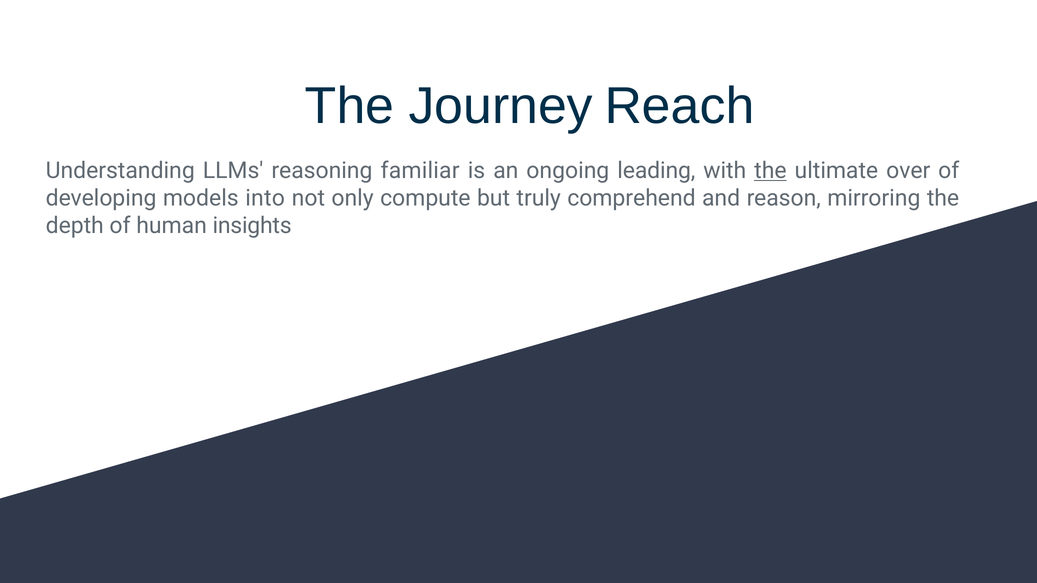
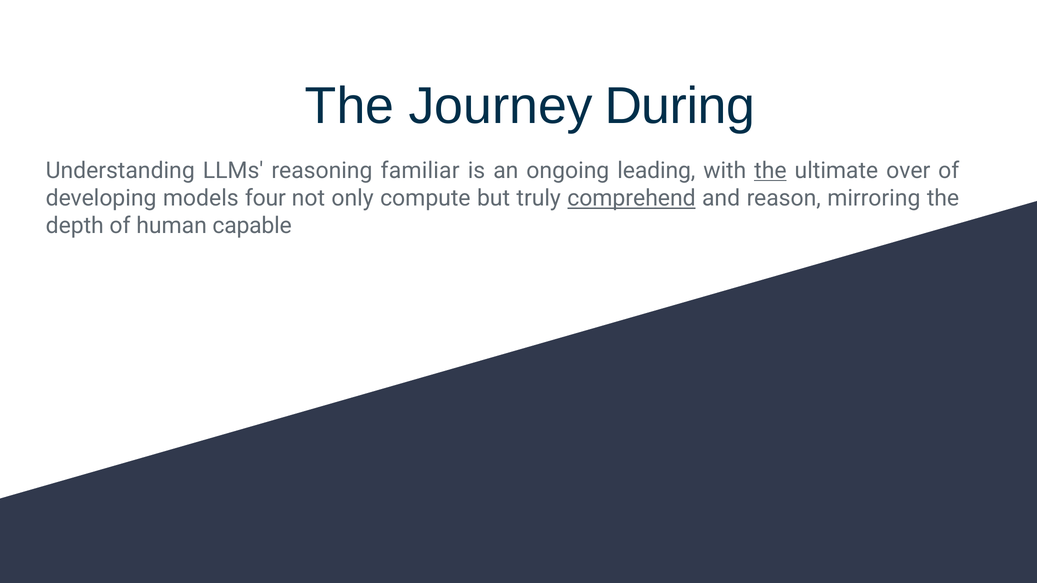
Reach: Reach -> During
into: into -> four
comprehend underline: none -> present
insights: insights -> capable
